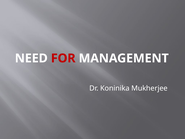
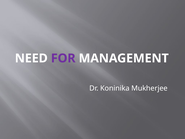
FOR colour: red -> purple
